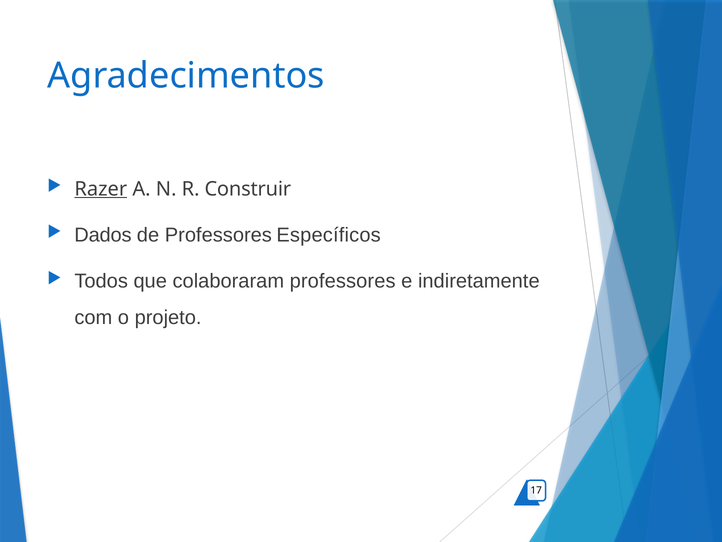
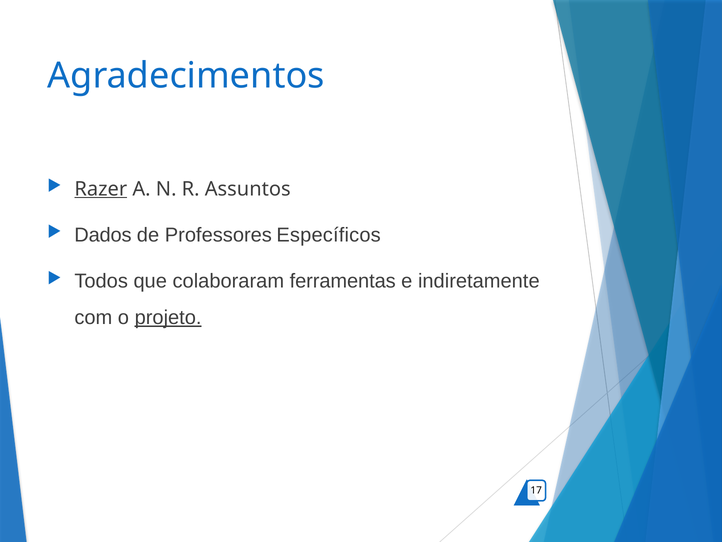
Construir: Construir -> Assuntos
colaboraram professores: professores -> ferramentas
projeto underline: none -> present
